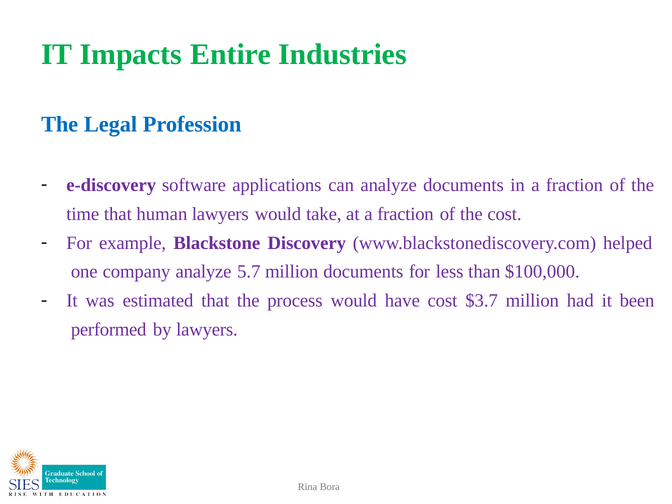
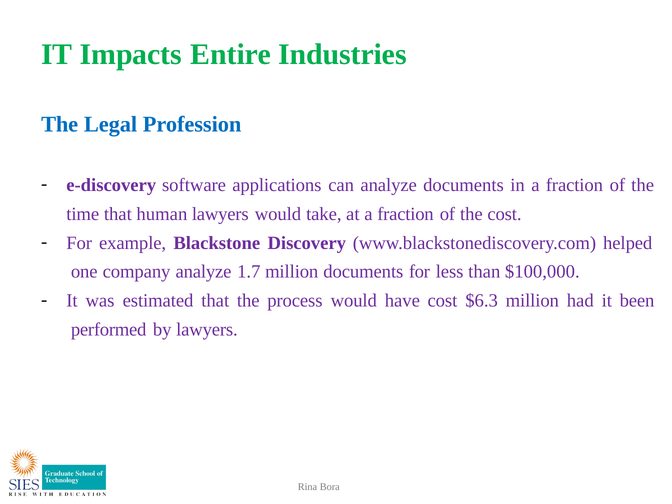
5.7: 5.7 -> 1.7
$3.7: $3.7 -> $6.3
